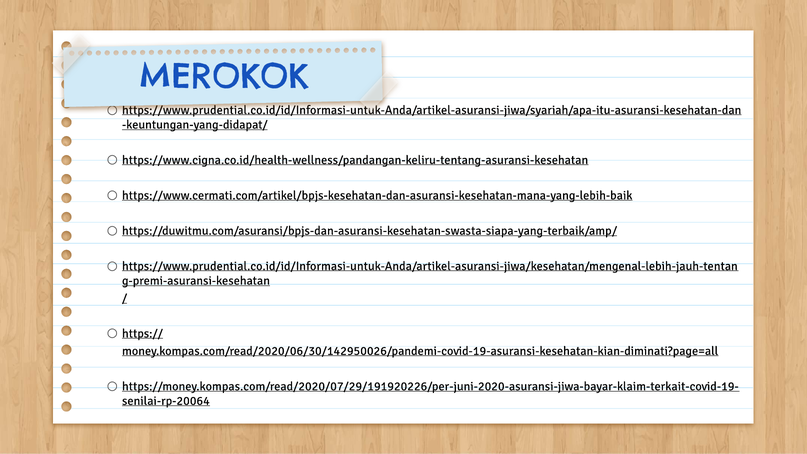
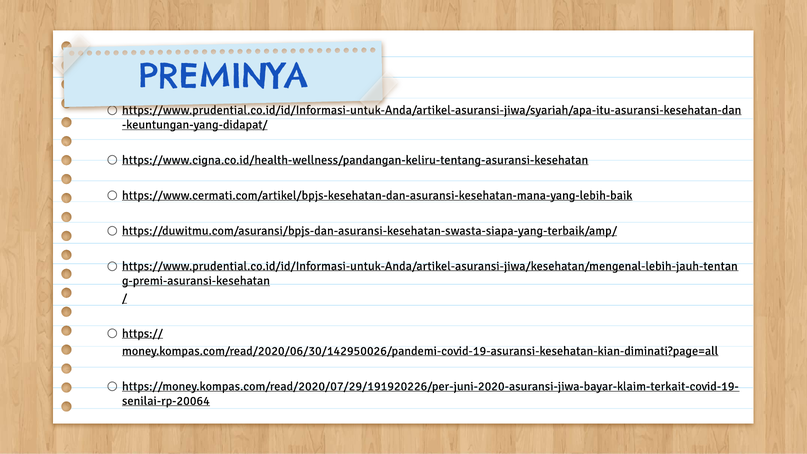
MEROKOK: MEROKOK -> PREMINYA
